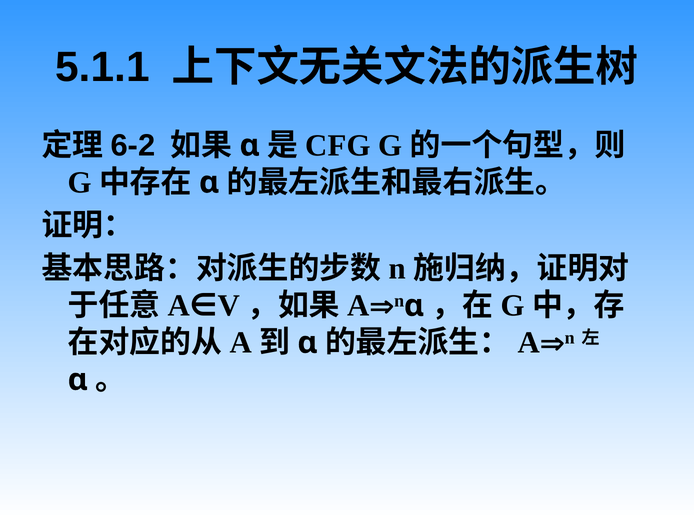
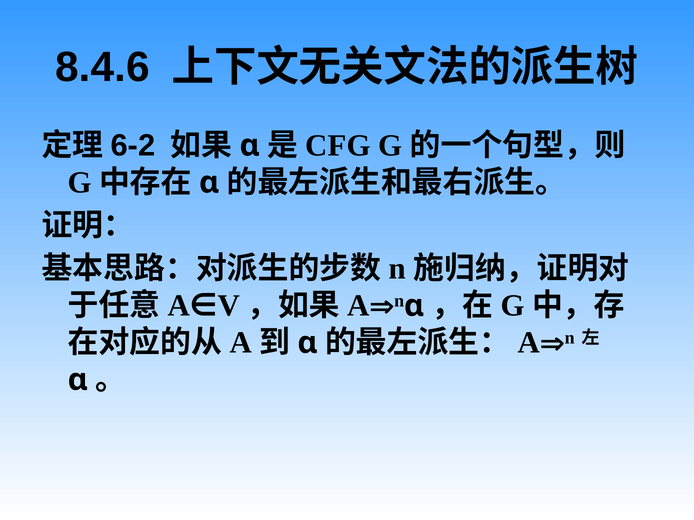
5.1.1: 5.1.1 -> 8.4.6
